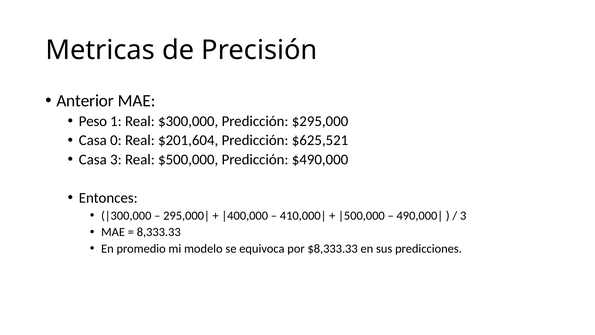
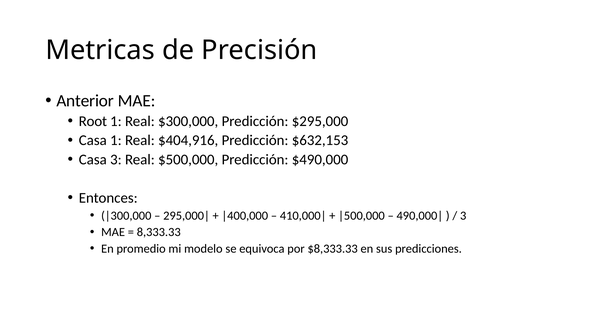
Peso: Peso -> Root
Casa 0: 0 -> 1
$201,604: $201,604 -> $404,916
$625,521: $625,521 -> $632,153
